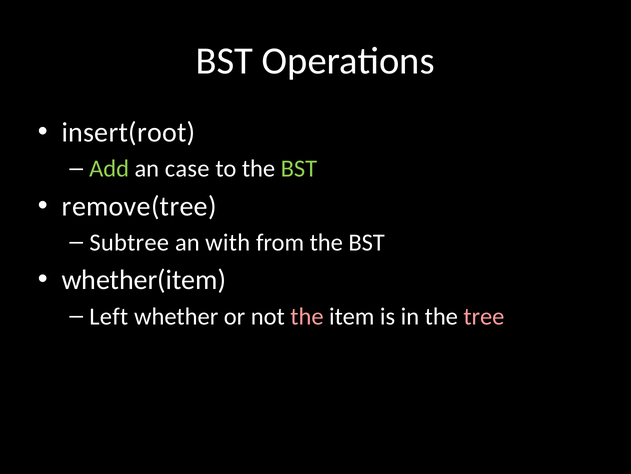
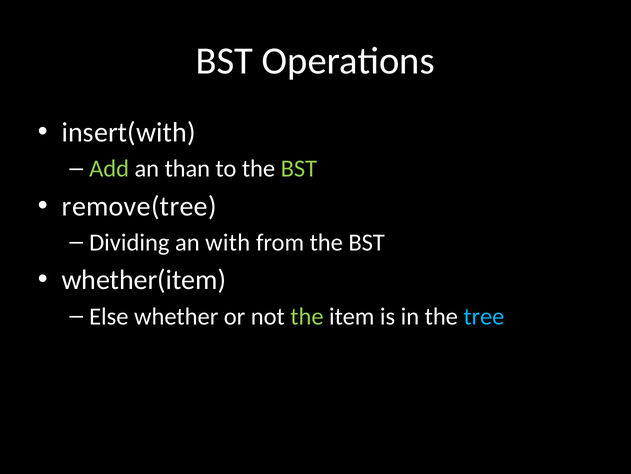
insert(root: insert(root -> insert(with
case: case -> than
Subtree: Subtree -> Dividing
Left: Left -> Else
the at (307, 316) colour: pink -> light green
tree colour: pink -> light blue
